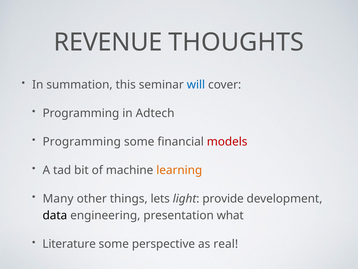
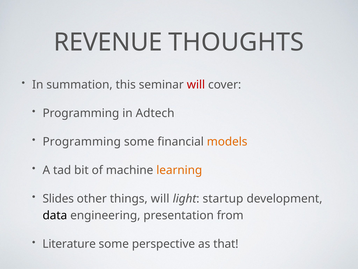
will at (196, 85) colour: blue -> red
models colour: red -> orange
Many: Many -> Slides
things lets: lets -> will
provide: provide -> startup
what: what -> from
real: real -> that
